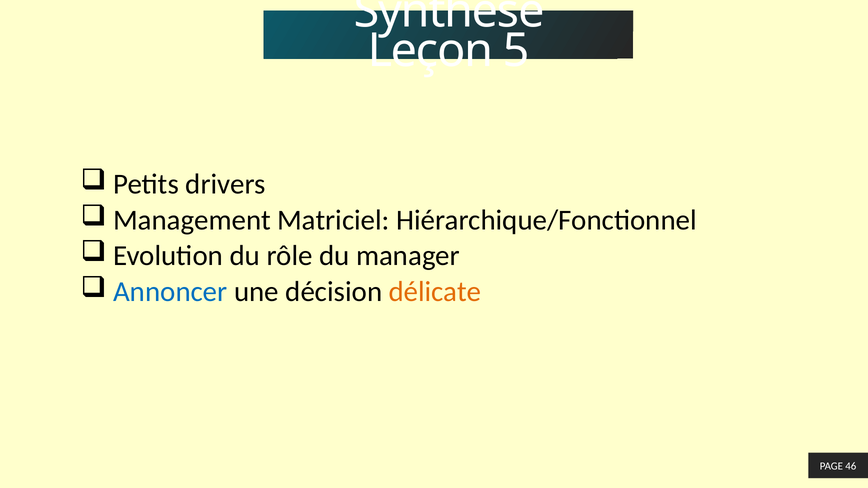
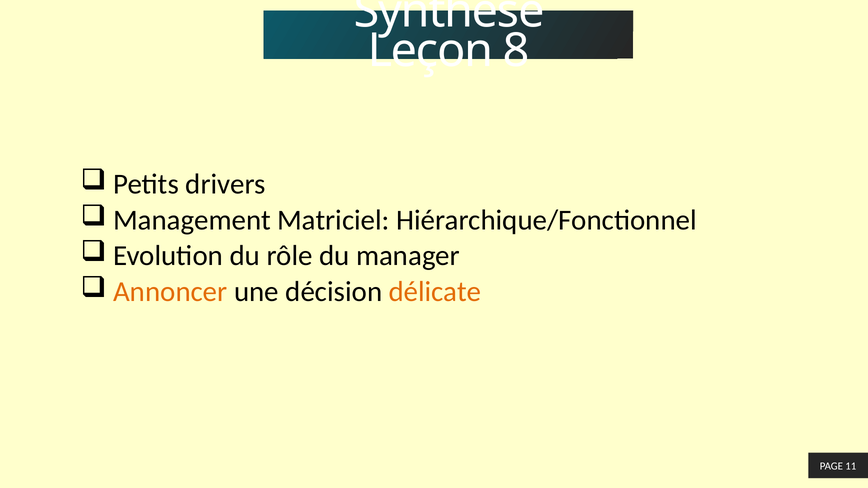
5: 5 -> 8
Annoncer colour: blue -> orange
46: 46 -> 11
